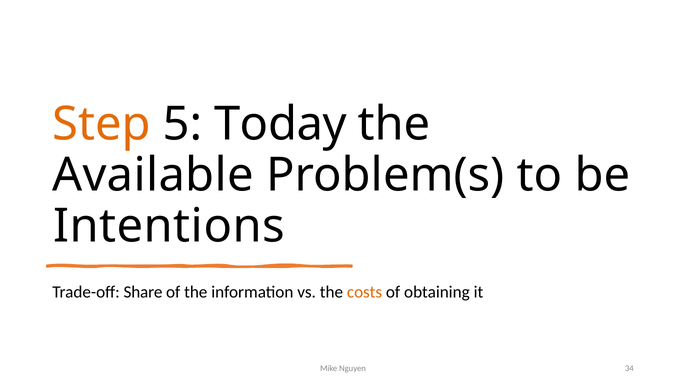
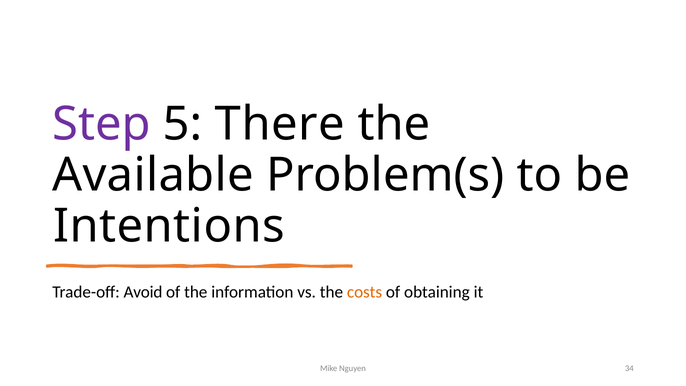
Step colour: orange -> purple
Today: Today -> There
Share: Share -> Avoid
